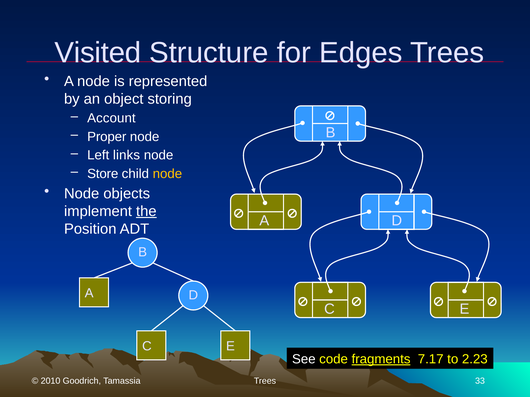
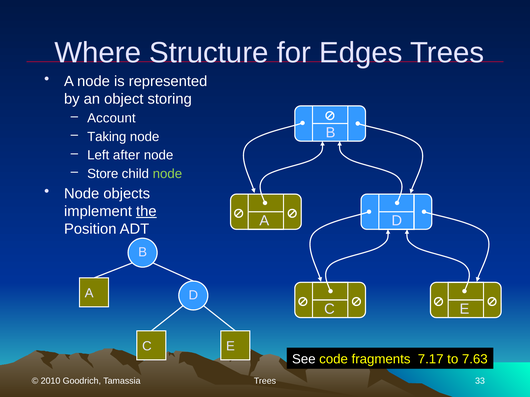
Visited: Visited -> Where
Proper: Proper -> Taking
links: links -> after
node at (167, 174) colour: yellow -> light green
fragments underline: present -> none
2.23: 2.23 -> 7.63
